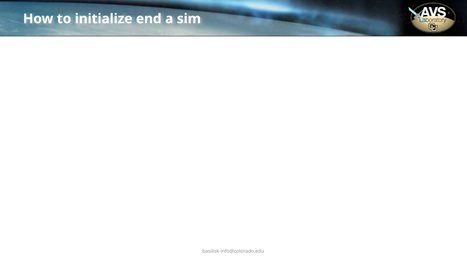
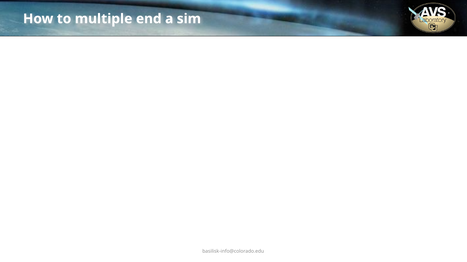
initialize: initialize -> multiple
